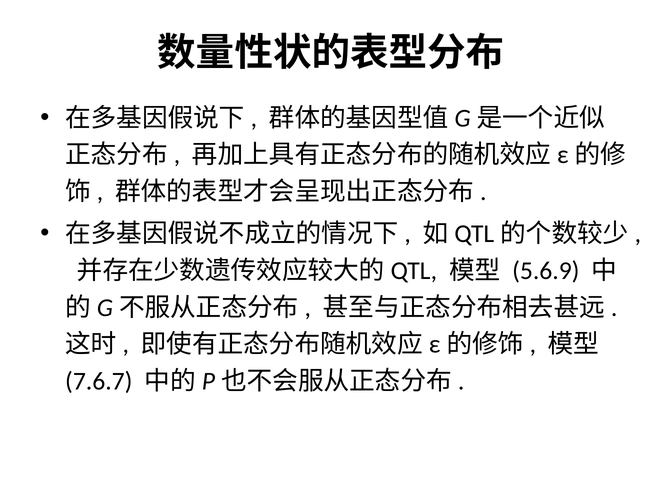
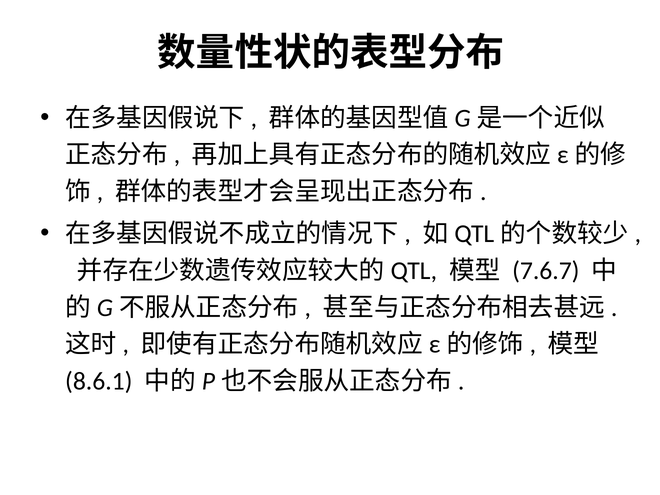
5.6.9: 5.6.9 -> 7.6.7
7.6.7: 7.6.7 -> 8.6.1
